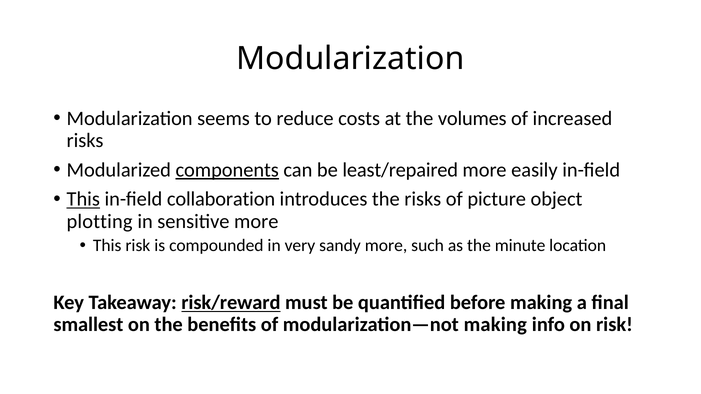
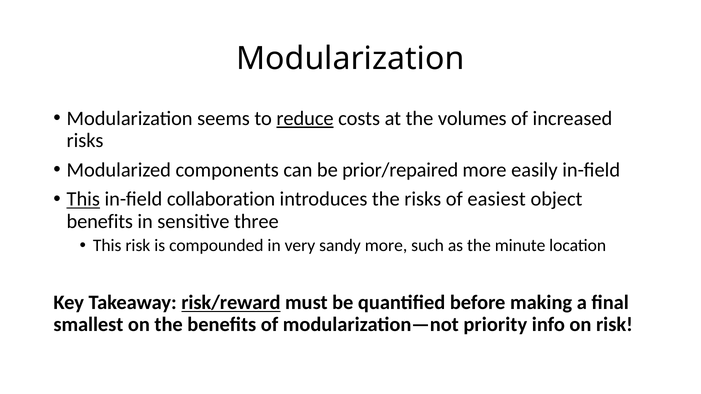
reduce underline: none -> present
components underline: present -> none
least/repaired: least/repaired -> prior/repaired
picture: picture -> easiest
plotting at (100, 221): plotting -> benefits
sensitive more: more -> three
modularization—not making: making -> priority
